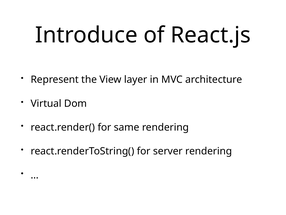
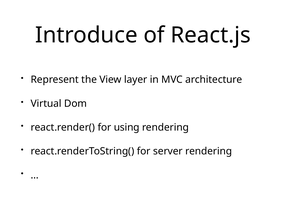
same: same -> using
